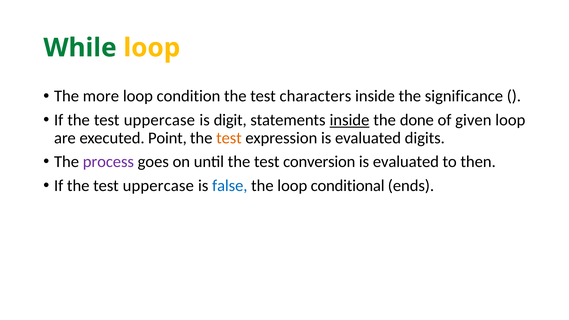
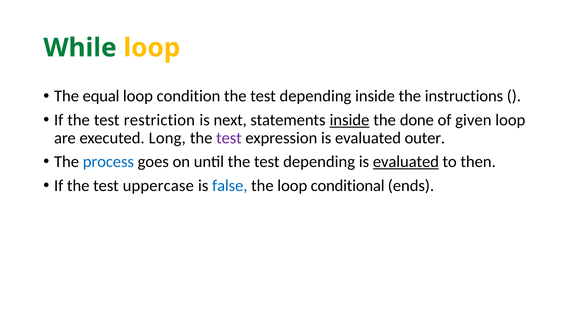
more: more -> equal
characters at (315, 96): characters -> depending
significance: significance -> instructions
uppercase at (159, 120): uppercase -> restriction
digit: digit -> next
Point: Point -> Long
test at (229, 138) colour: orange -> purple
digits: digits -> outer
process colour: purple -> blue
until the test conversion: conversion -> depending
evaluated at (406, 162) underline: none -> present
